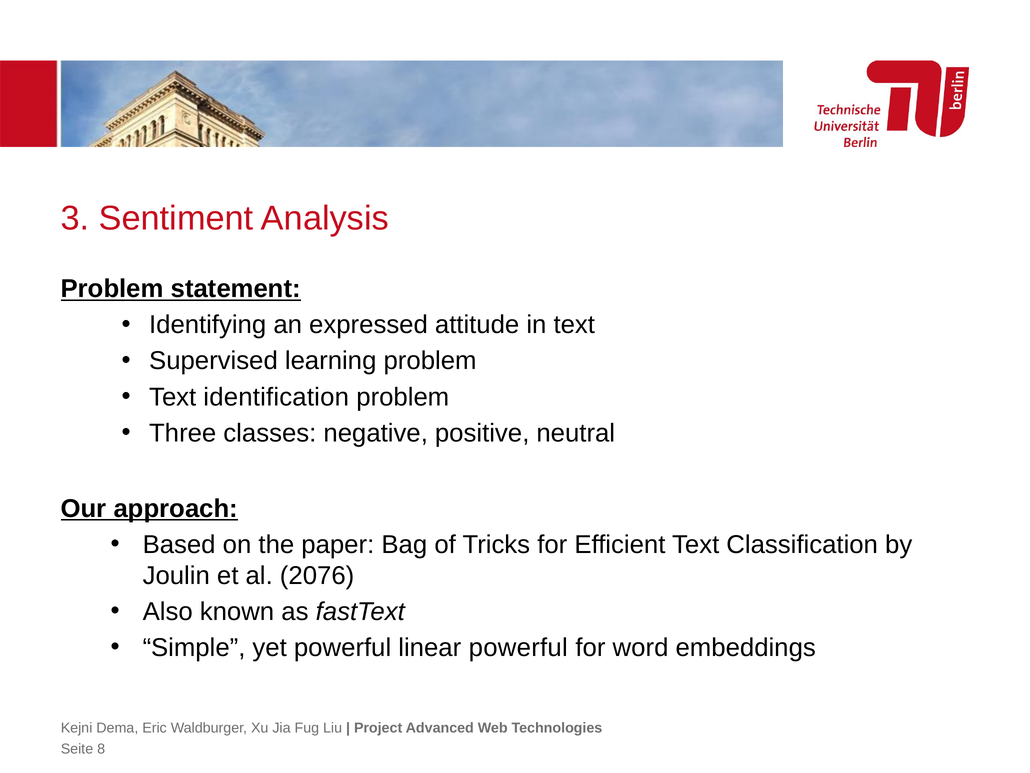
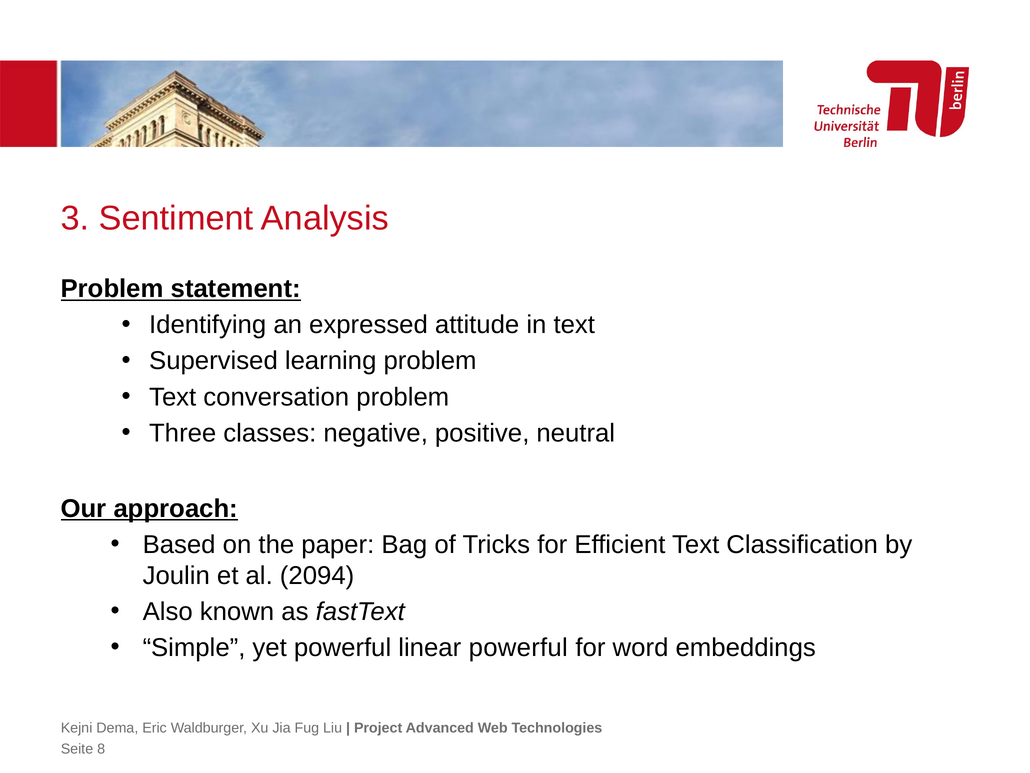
identification: identification -> conversation
2076: 2076 -> 2094
